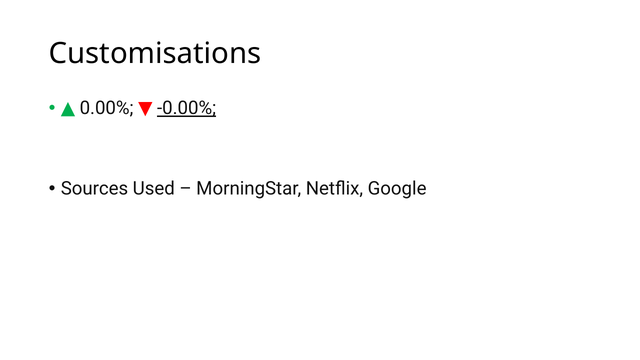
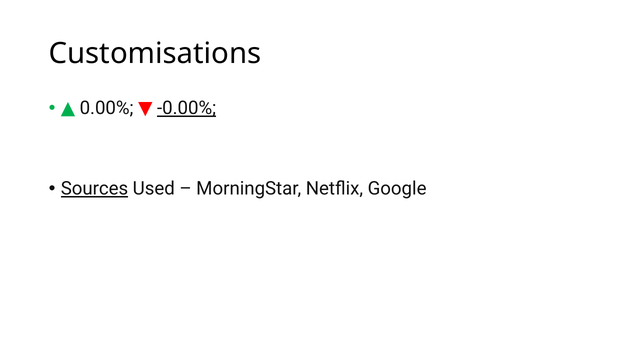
Sources underline: none -> present
